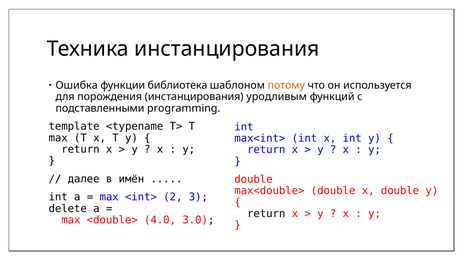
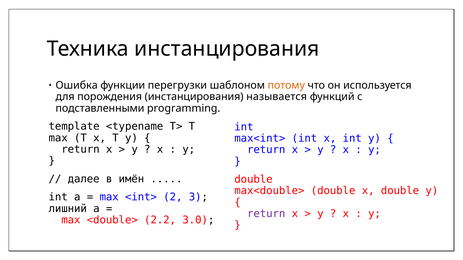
библиотека: библиотека -> перегрузки
уродливым: уродливым -> называется
delete: delete -> лишний
return at (266, 214) colour: black -> purple
4.0: 4.0 -> 2.2
